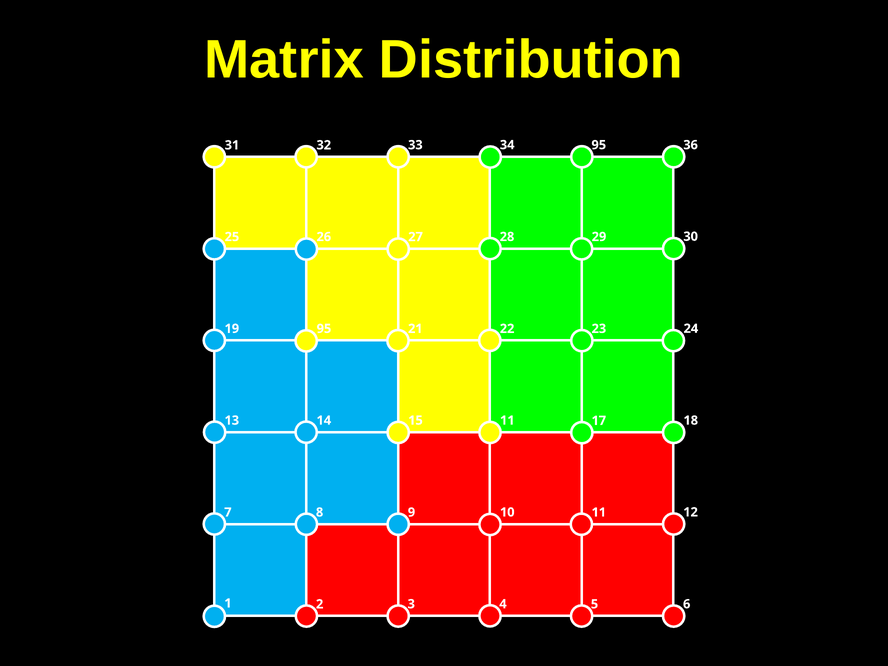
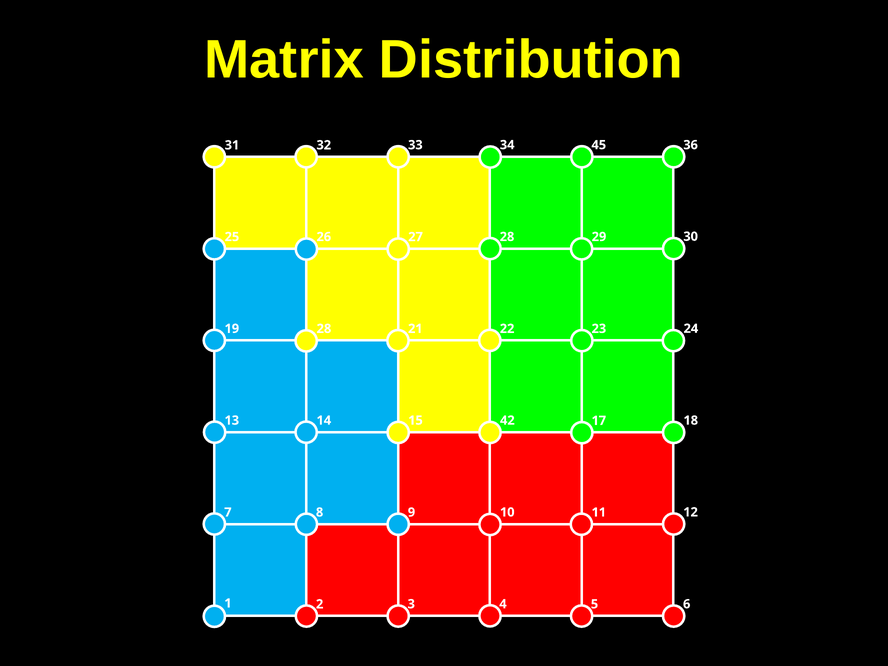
34 95: 95 -> 45
19 95: 95 -> 28
15 11: 11 -> 42
